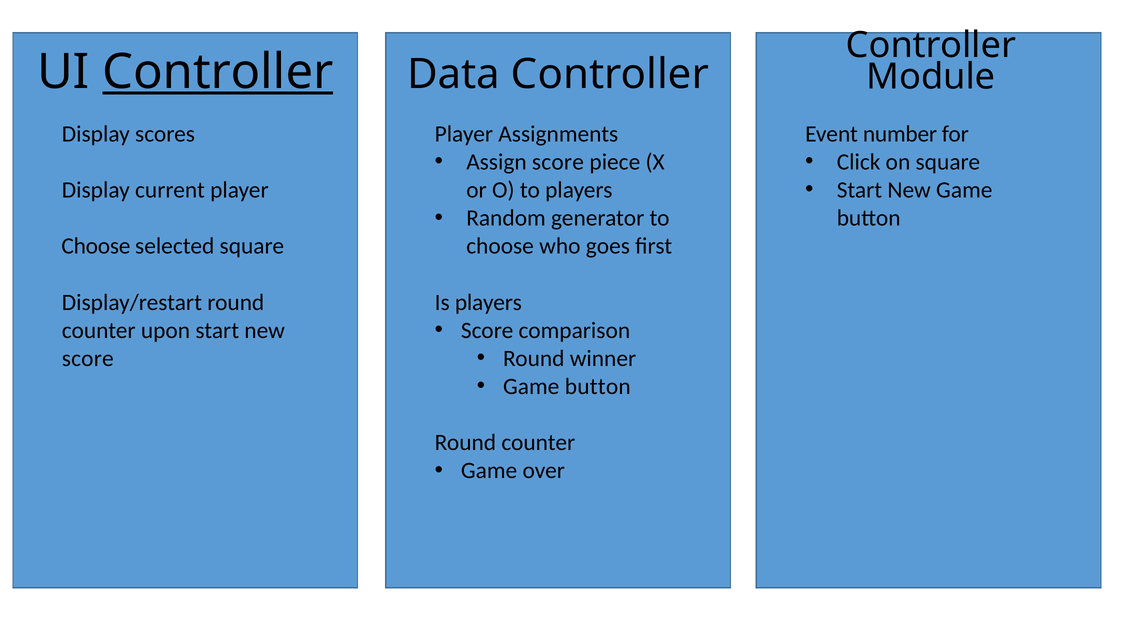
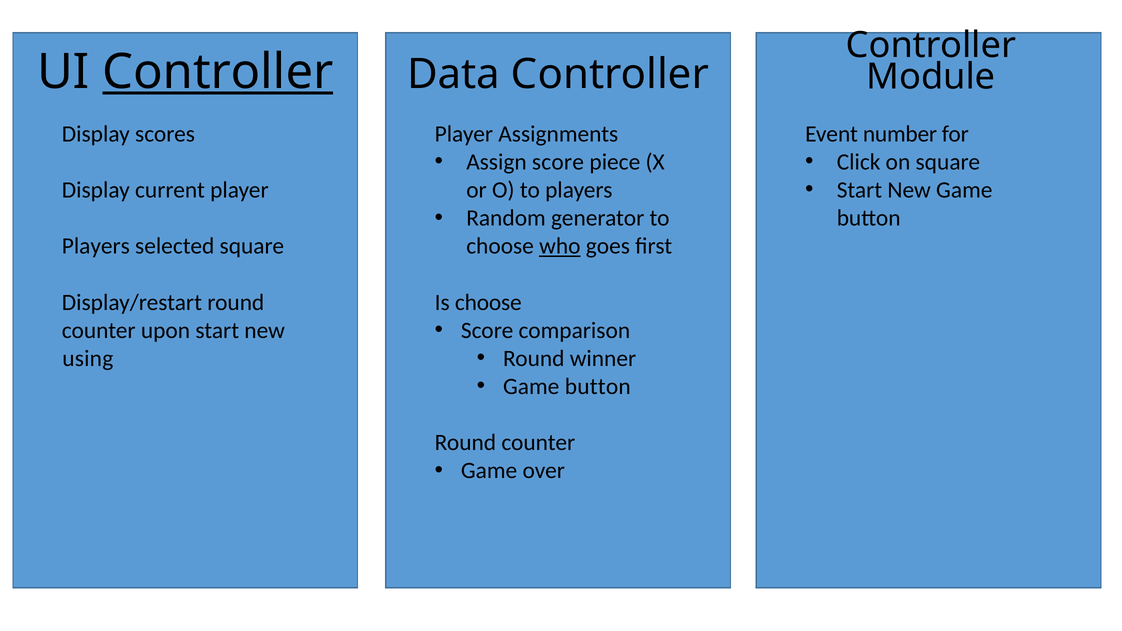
Choose at (96, 246): Choose -> Players
who underline: none -> present
Is players: players -> choose
score at (88, 358): score -> using
